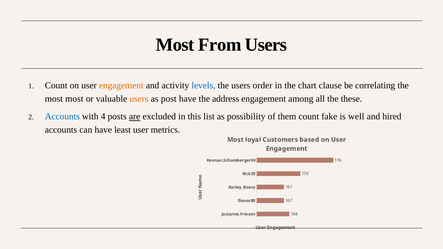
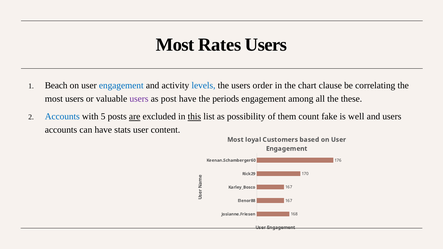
From: From -> Rates
Count at (56, 85): Count -> Beach
engagement at (121, 85) colour: orange -> blue
most most: most -> users
users at (139, 99) colour: orange -> purple
address: address -> periods
4: 4 -> 5
this underline: none -> present
and hired: hired -> users
least: least -> stats
metrics: metrics -> content
